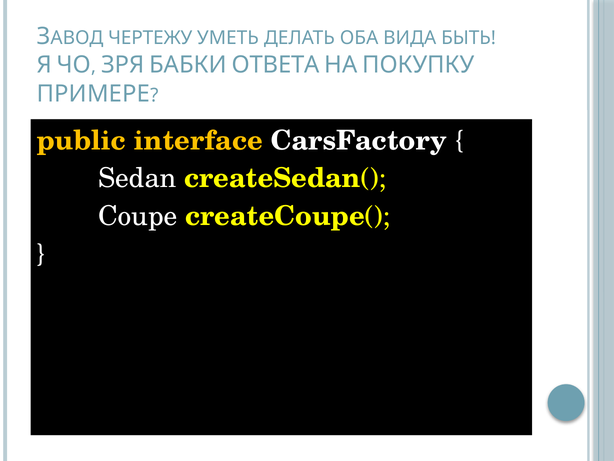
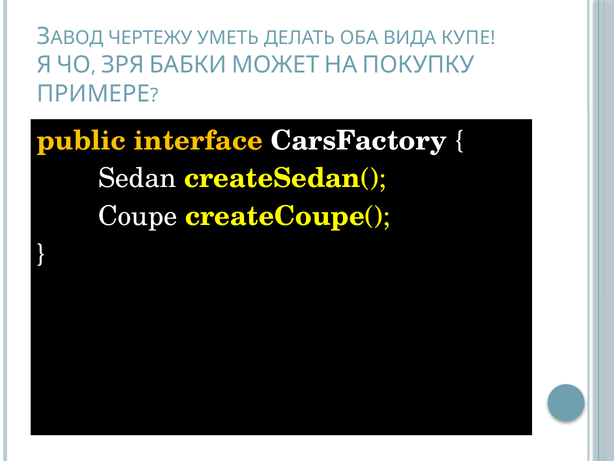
БЫТЬ: БЫТЬ -> КУПЕ
ОТВЕТА: ОТВЕТА -> МОЖЕТ
